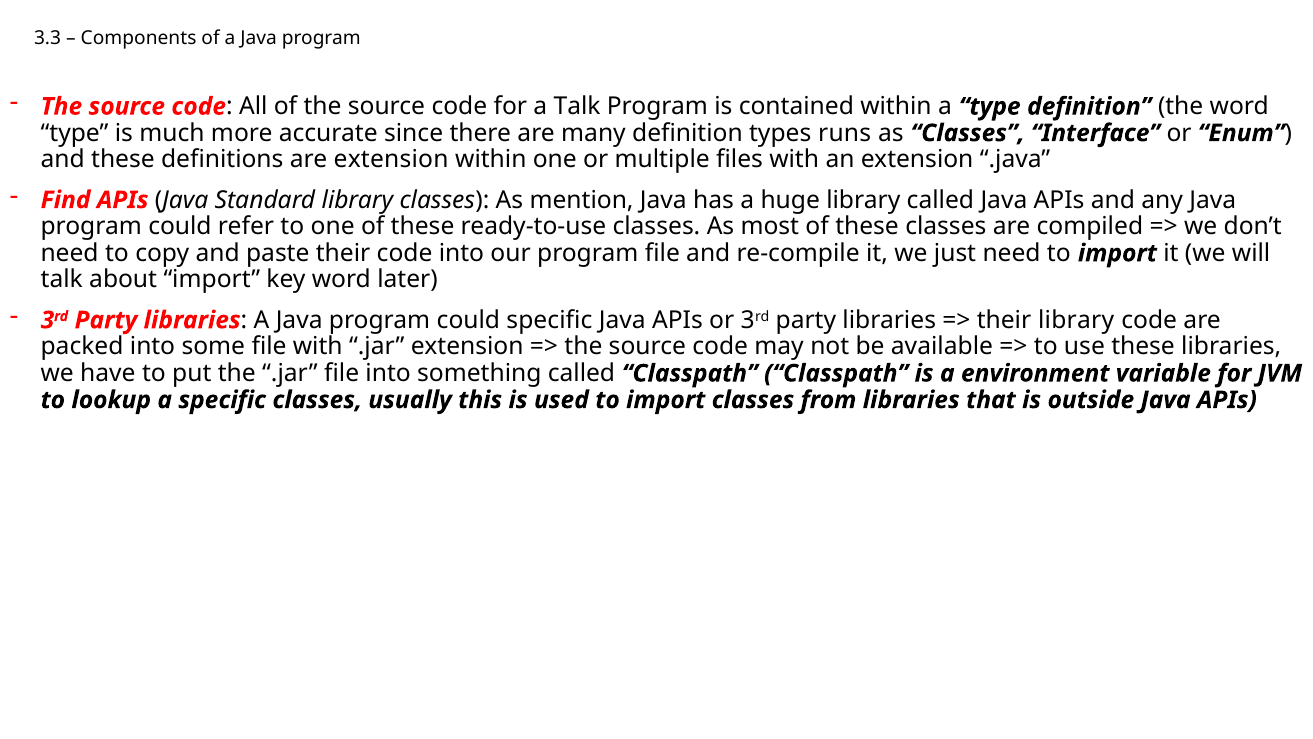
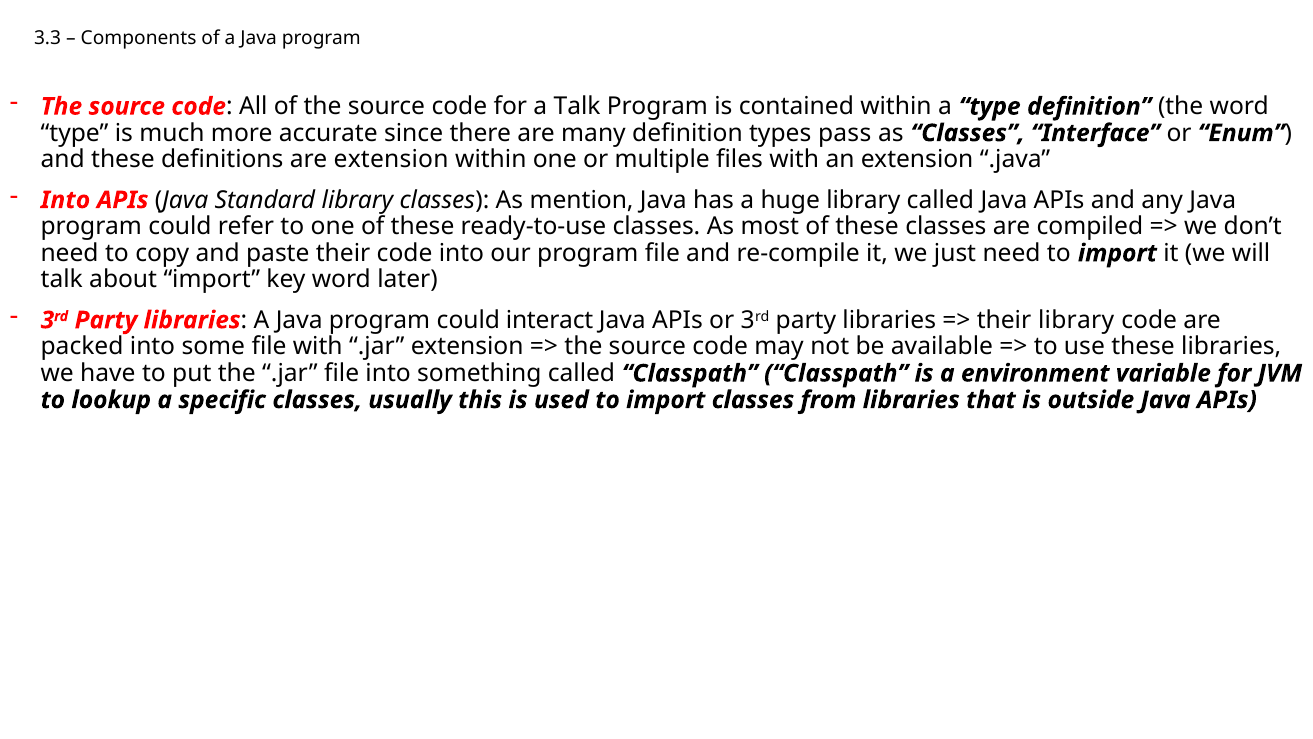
runs: runs -> pass
Find at (66, 200): Find -> Into
could specific: specific -> interact
